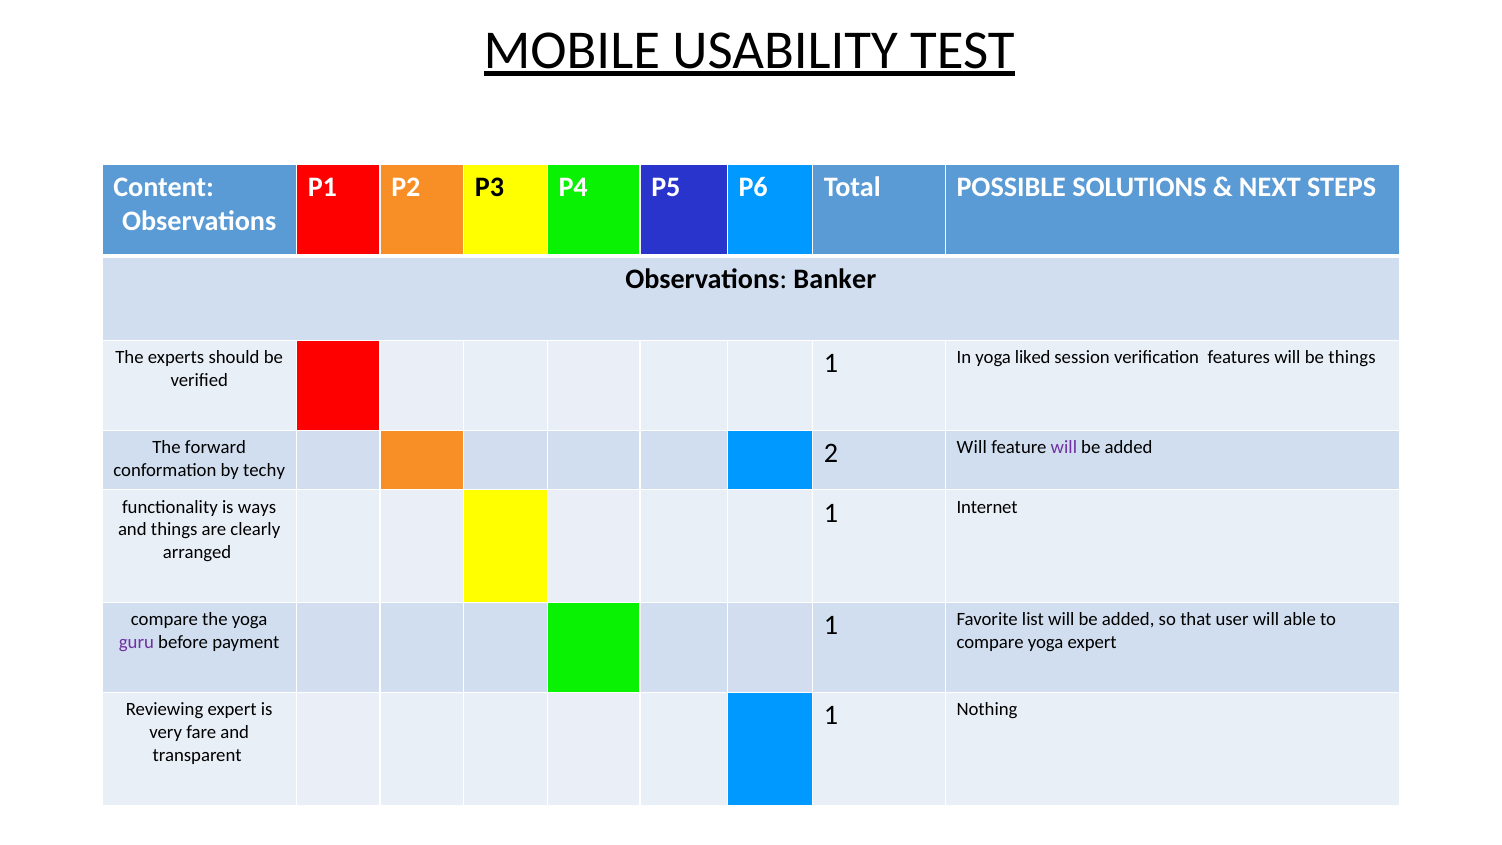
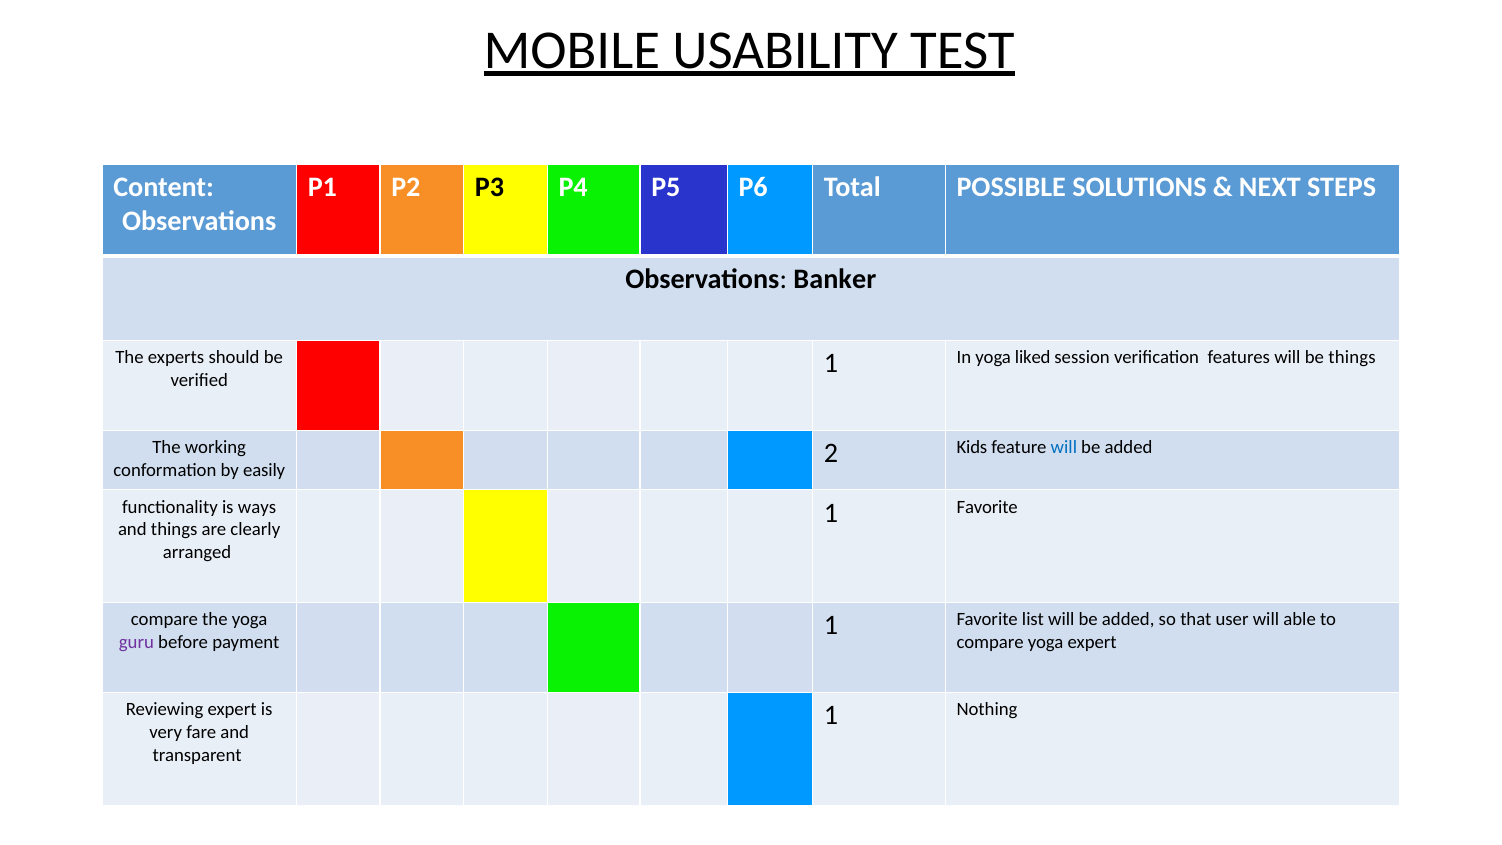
forward: forward -> working
2 Will: Will -> Kids
will at (1064, 448) colour: purple -> blue
techy: techy -> easily
Internet at (987, 507): Internet -> Favorite
